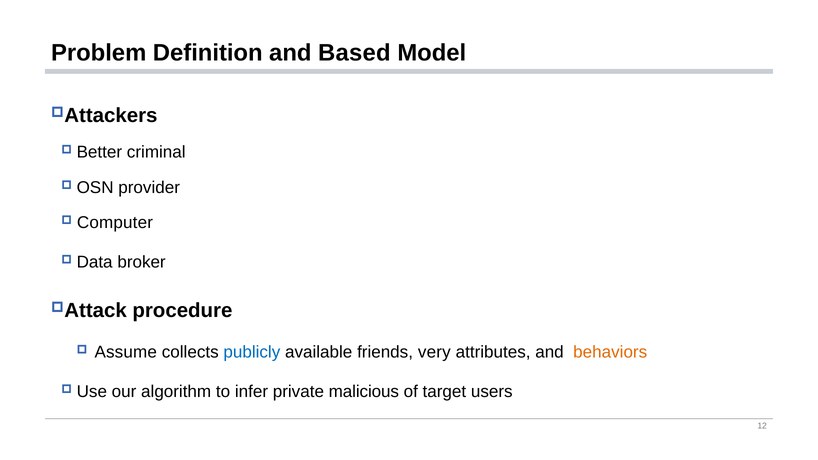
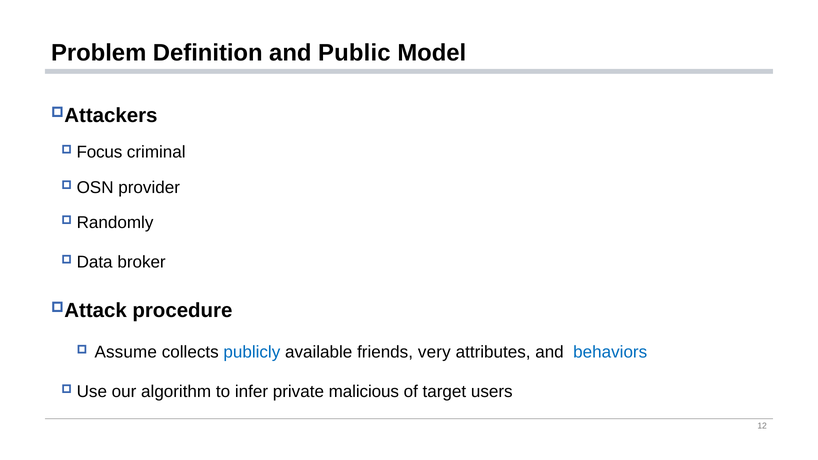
Based: Based -> Public
Better: Better -> Focus
Computer: Computer -> Randomly
behaviors colour: orange -> blue
